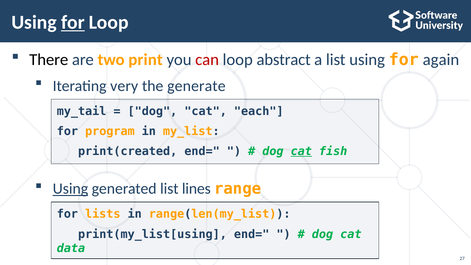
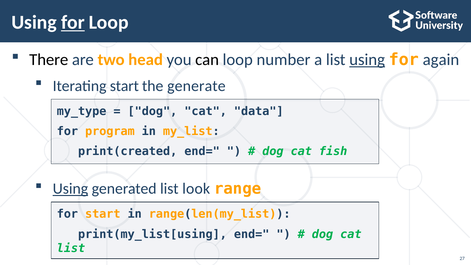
print: print -> head
can colour: red -> black
abstract: abstract -> number
using at (367, 60) underline: none -> present
Iterating very: very -> start
my_tail: my_tail -> my_type
each: each -> data
cat at (301, 151) underline: present -> none
lines: lines -> look
for lists: lists -> start
data at (71, 248): data -> list
